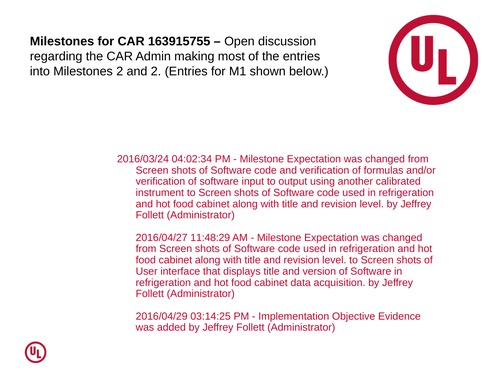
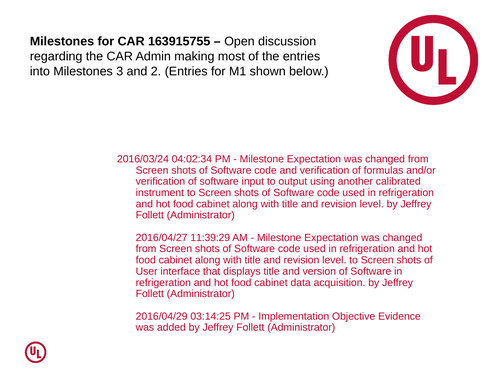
Milestones 2: 2 -> 3
11:48:29: 11:48:29 -> 11:39:29
